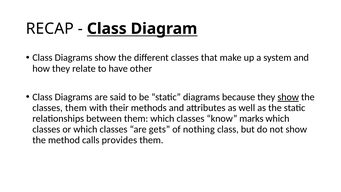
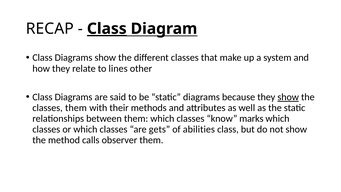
Class at (107, 29) underline: none -> present
have: have -> lines
nothing: nothing -> abilities
provides: provides -> observer
